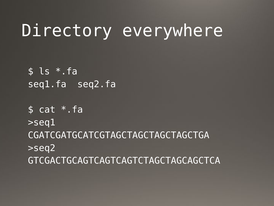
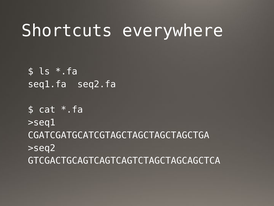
Directory: Directory -> Shortcuts
